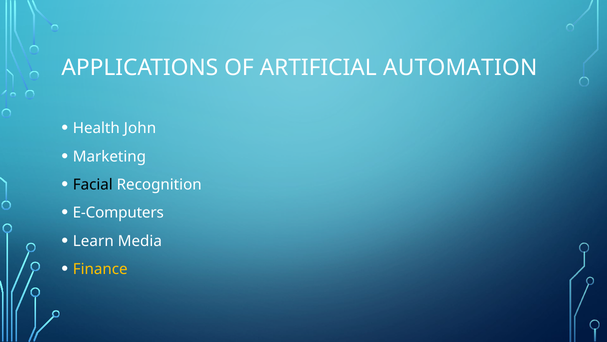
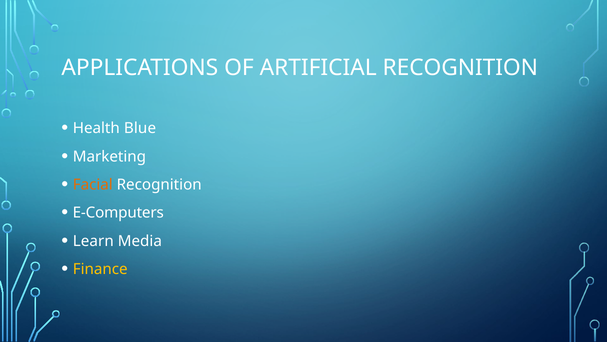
ARTIFICIAL AUTOMATION: AUTOMATION -> RECOGNITION
John: John -> Blue
Facial colour: black -> orange
